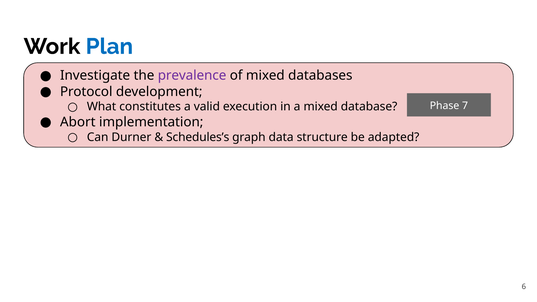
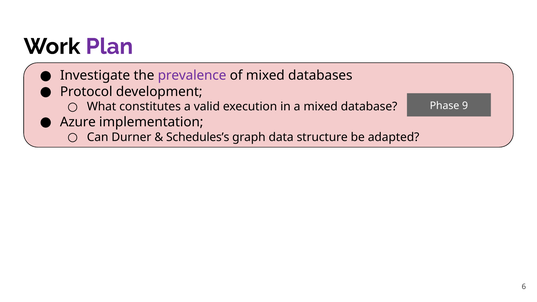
Plan colour: blue -> purple
7: 7 -> 9
Abort: Abort -> Azure
